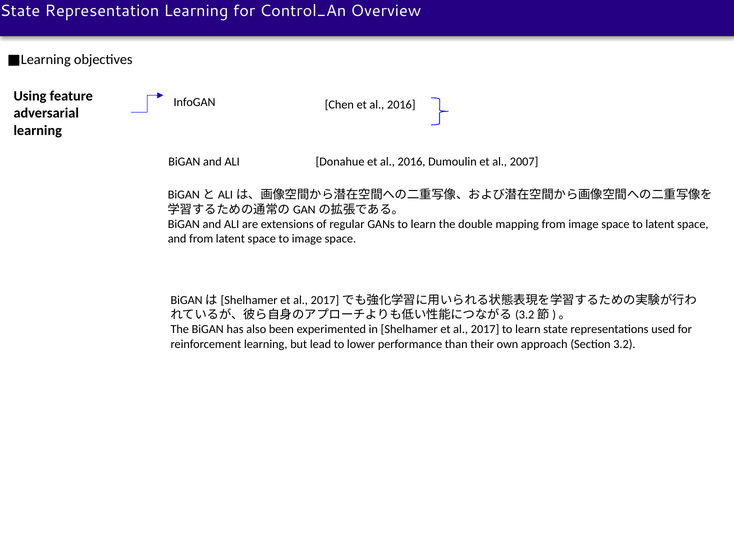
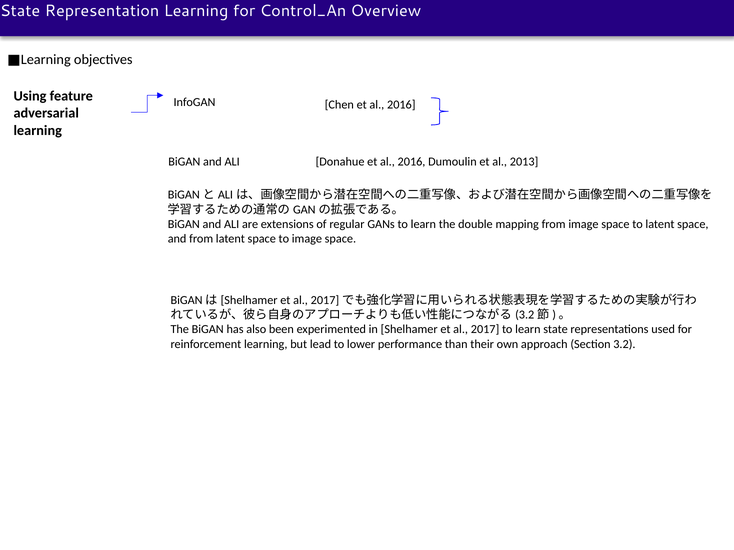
2007: 2007 -> 2013
